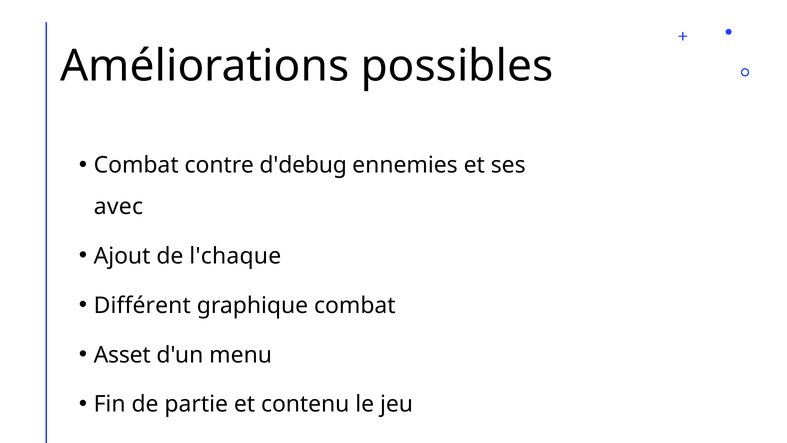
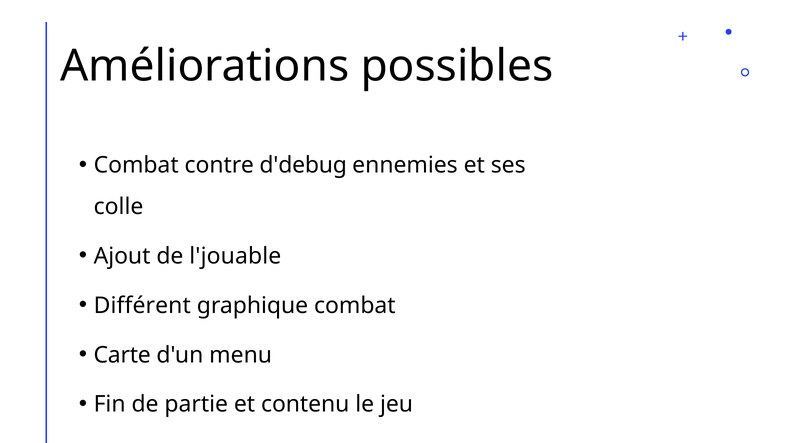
avec: avec -> colle
l'chaque: l'chaque -> l'jouable
Asset: Asset -> Carte
